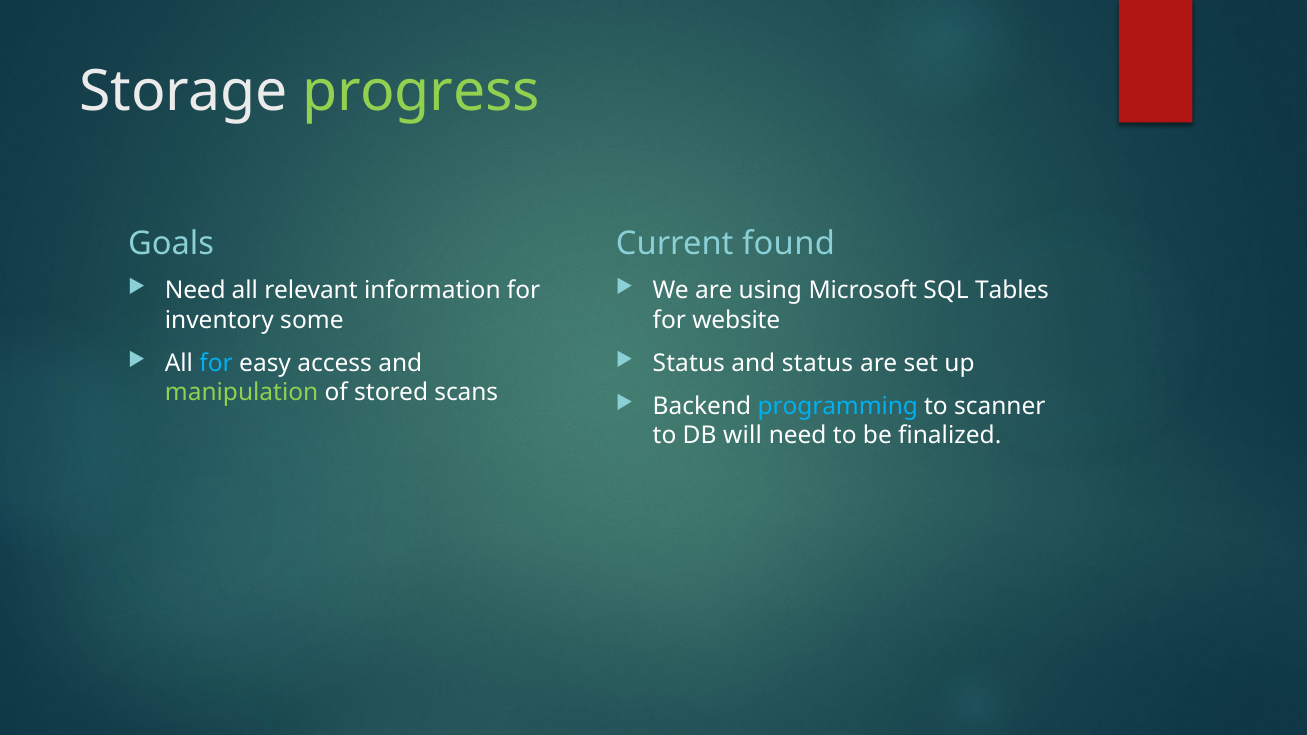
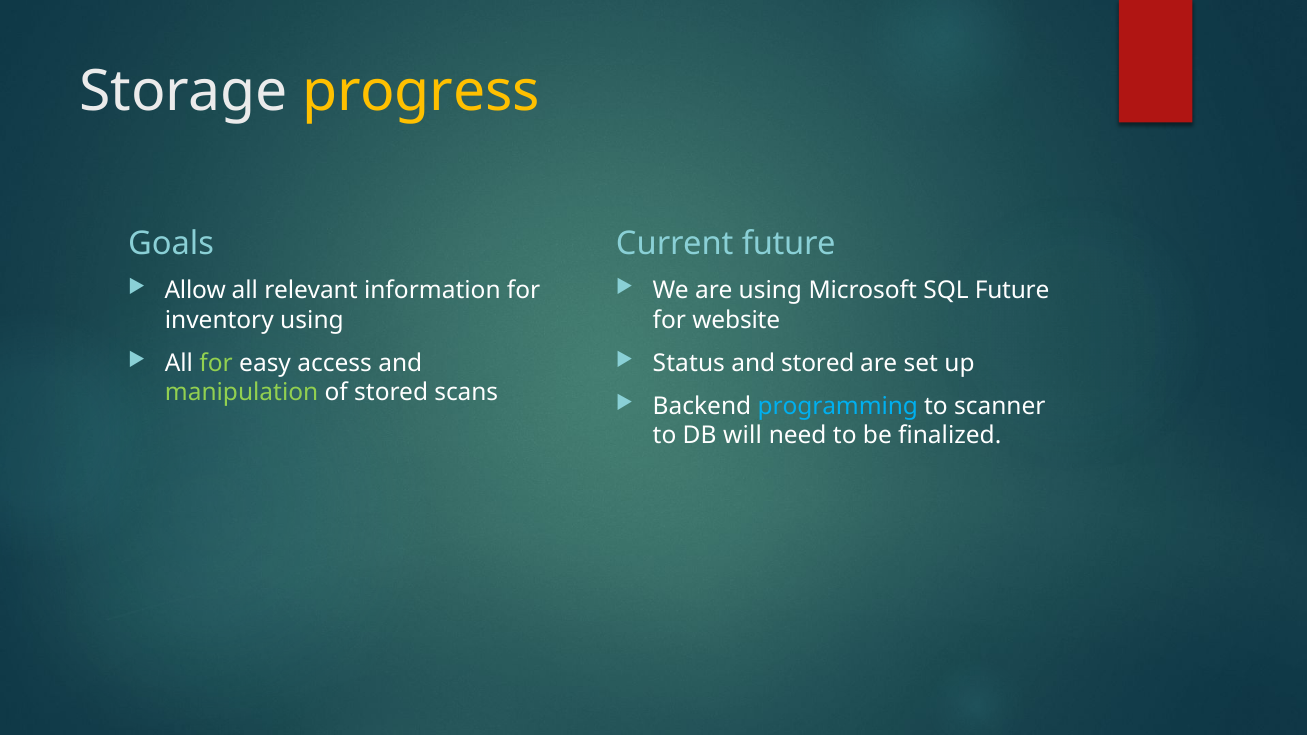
progress colour: light green -> yellow
Current found: found -> future
Need at (195, 291): Need -> Allow
SQL Tables: Tables -> Future
inventory some: some -> using
for at (216, 363) colour: light blue -> light green
and status: status -> stored
